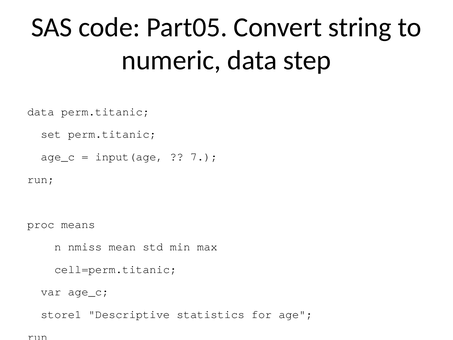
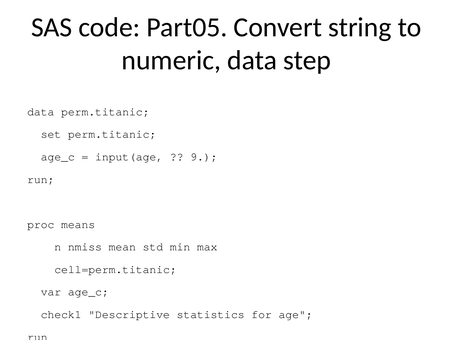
7: 7 -> 9
store1: store1 -> check1
